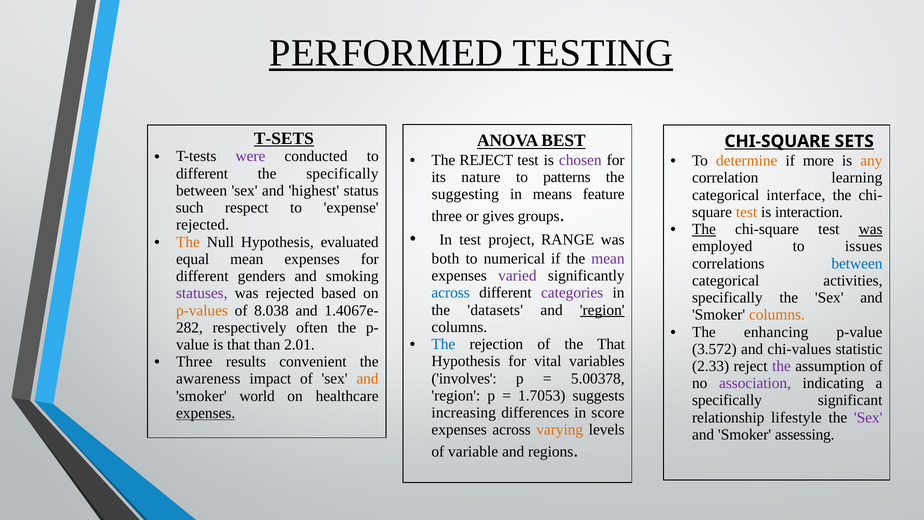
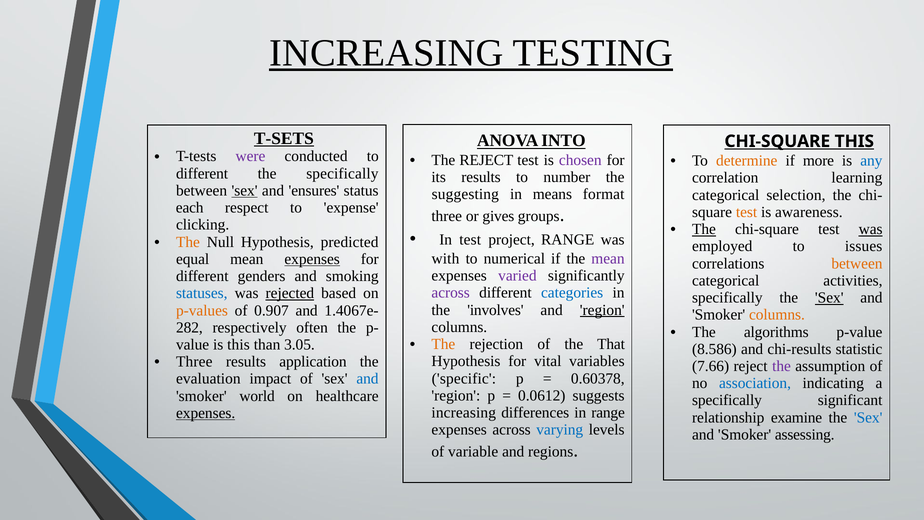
PERFORMED at (386, 53): PERFORMED -> INCREASING
BEST: BEST -> INTO
CHI-SQUARE SETS: SETS -> THIS
any colour: orange -> blue
its nature: nature -> results
patterns: patterns -> number
sex at (245, 191) underline: none -> present
highest: highest -> ensures
feature: feature -> format
interface: interface -> selection
such: such -> each
interaction: interaction -> awareness
rejected at (203, 225): rejected -> clicking
evaluated: evaluated -> predicted
both: both -> with
expenses at (312, 259) underline: none -> present
between at (857, 263) colour: blue -> orange
across at (451, 293) colour: blue -> purple
categories colour: purple -> blue
statuses colour: purple -> blue
rejected at (290, 293) underline: none -> present
Sex at (829, 298) underline: none -> present
datasets: datasets -> involves
8.038: 8.038 -> 0.907
enhancing: enhancing -> algorithms
The at (443, 344) colour: blue -> orange
is that: that -> this
2.01: 2.01 -> 3.05
3.572: 3.572 -> 8.586
chi-values: chi-values -> chi-results
convenient: convenient -> application
2.33: 2.33 -> 7.66
involves: involves -> specific
5.00378: 5.00378 -> 0.60378
awareness: awareness -> evaluation
and at (367, 379) colour: orange -> blue
association colour: purple -> blue
1.7053: 1.7053 -> 0.0612
in score: score -> range
lifestyle: lifestyle -> examine
Sex at (868, 417) colour: purple -> blue
varying colour: orange -> blue
